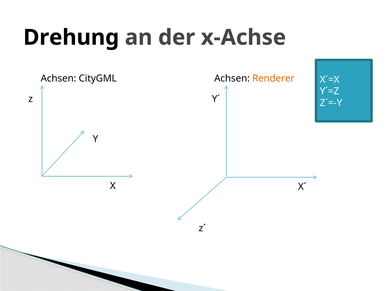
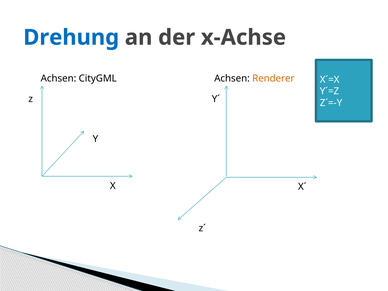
Drehung colour: black -> blue
